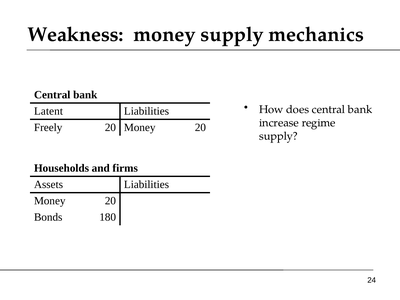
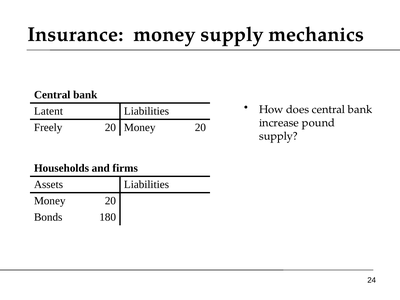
Weakness: Weakness -> Insurance
regime: regime -> pound
